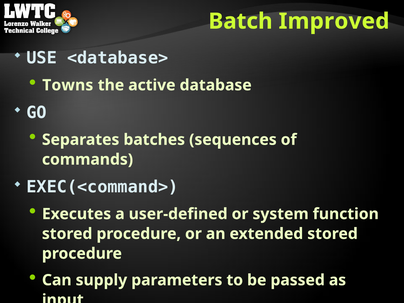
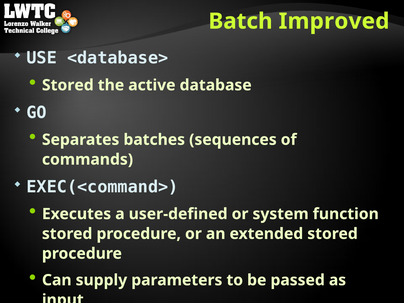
Towns at (68, 85): Towns -> Stored
